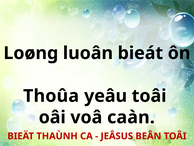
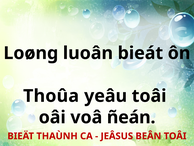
caàn: caàn -> ñeán
